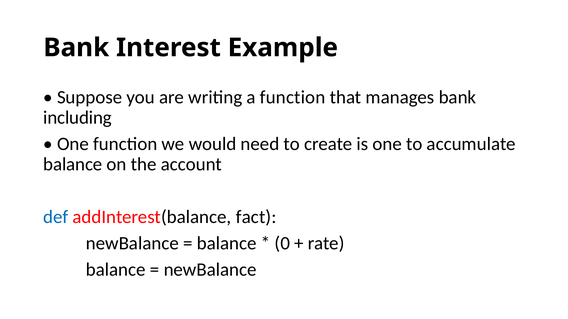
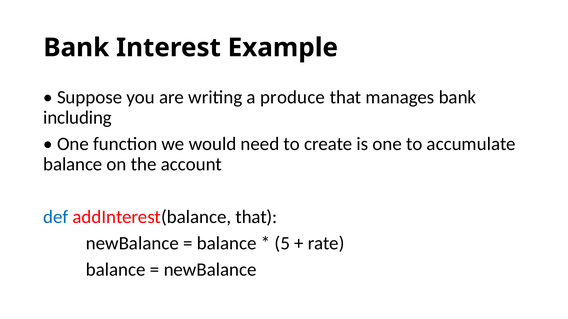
a function: function -> produce
addInterest(balance fact: fact -> that
0: 0 -> 5
